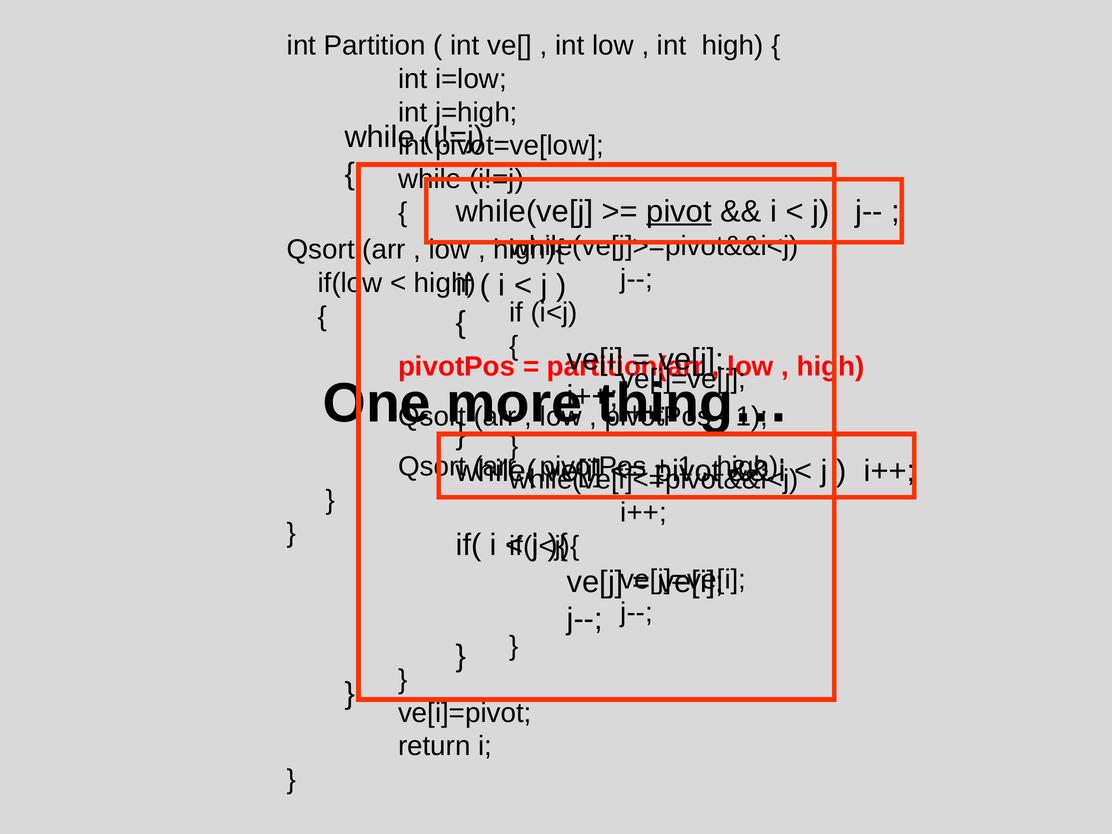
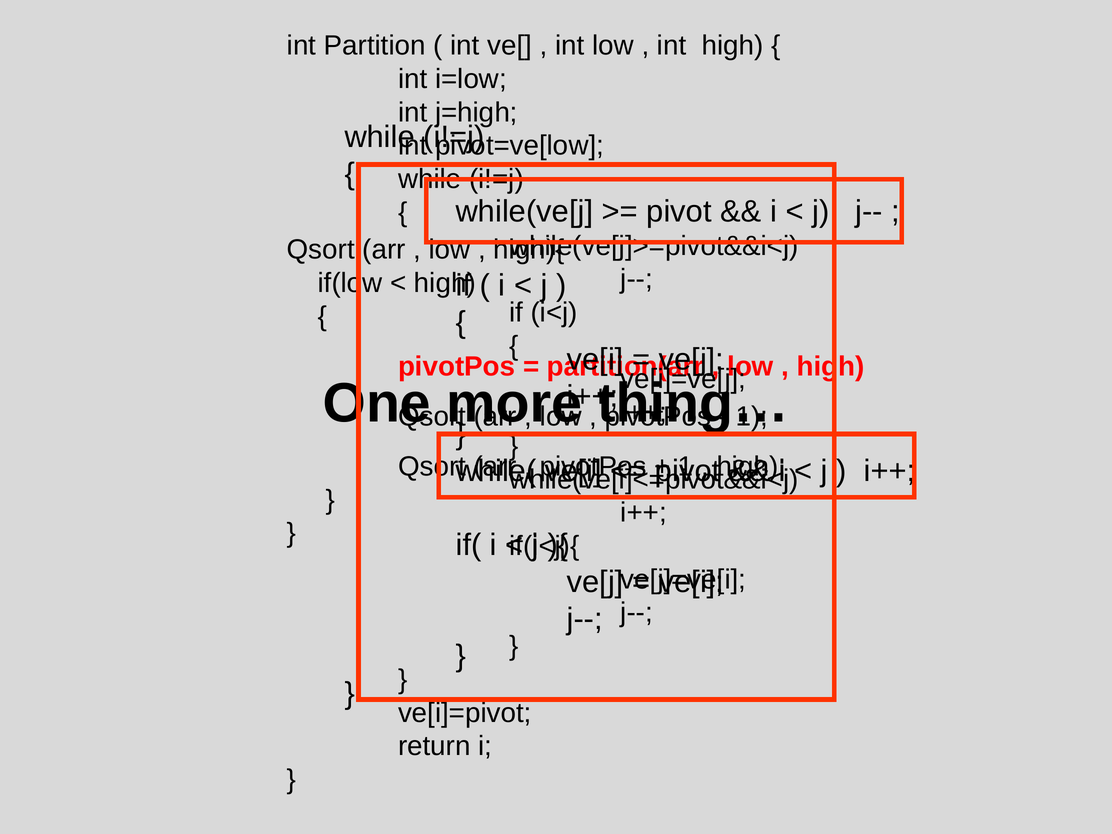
pivot at (679, 211) underline: present -> none
